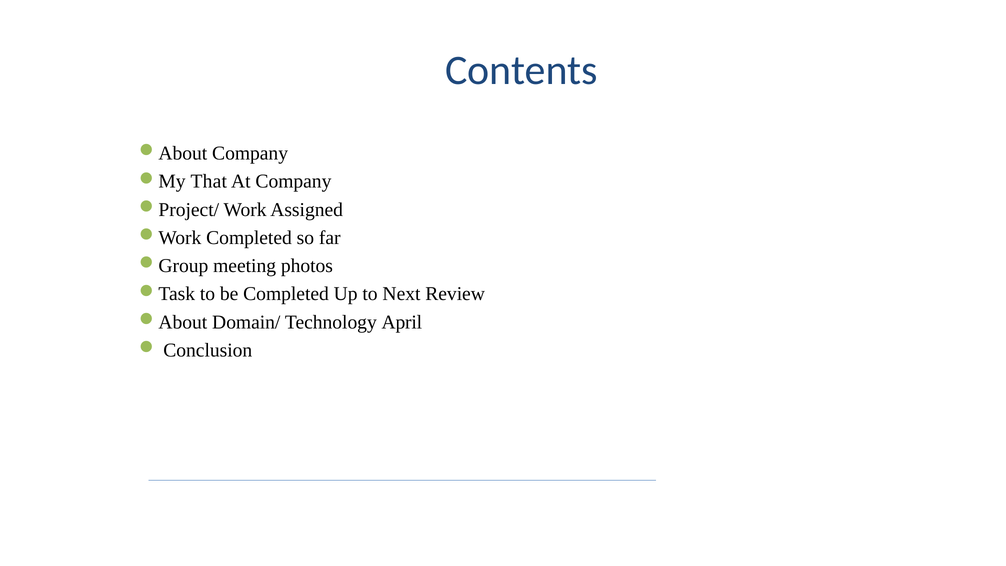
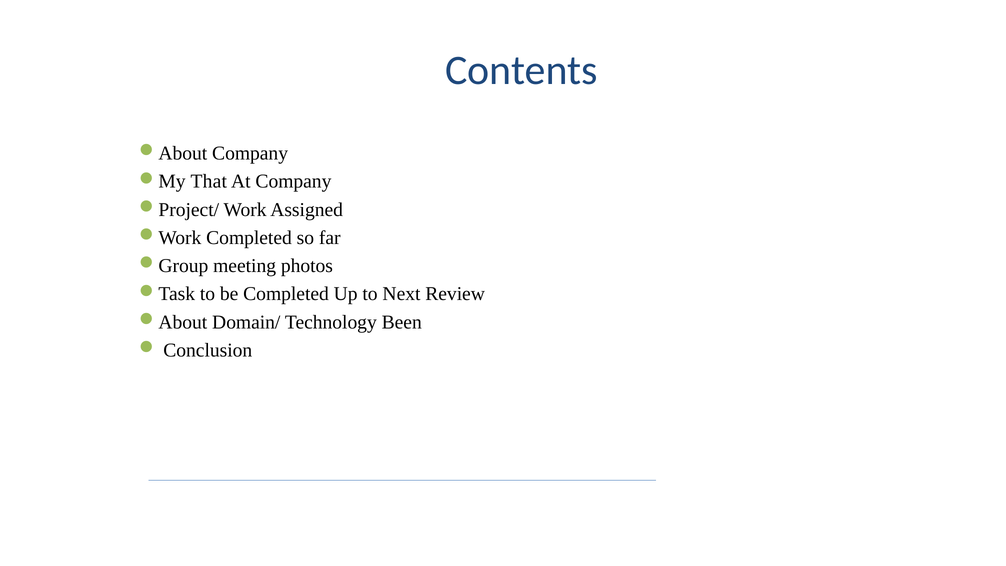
April: April -> Been
